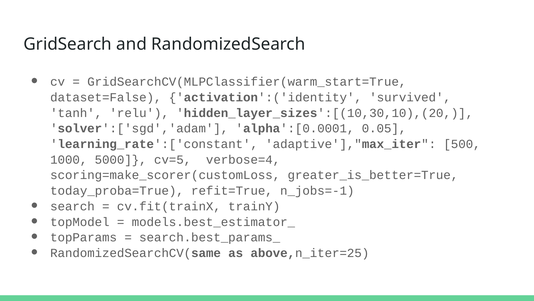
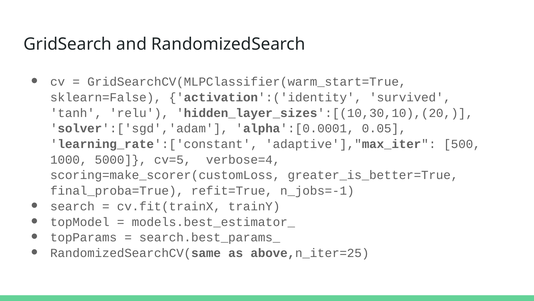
dataset=False: dataset=False -> sklearn=False
today_proba=True: today_proba=True -> final_proba=True
